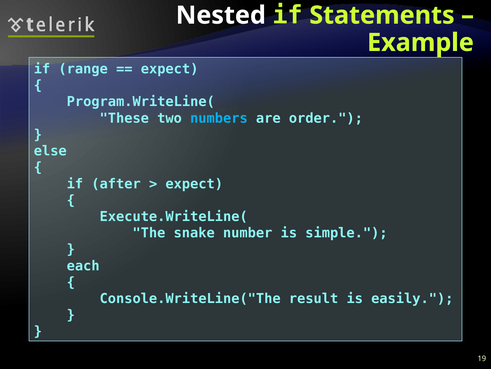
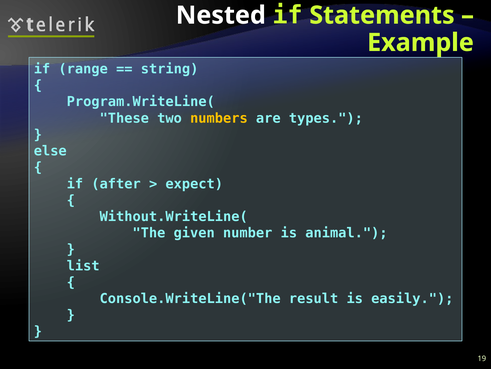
expect at (170, 69): expect -> string
numbers colour: light blue -> yellow
order: order -> types
Execute.WriteLine(: Execute.WriteLine( -> Without.WriteLine(
snake: snake -> given
simple: simple -> animal
each: each -> list
